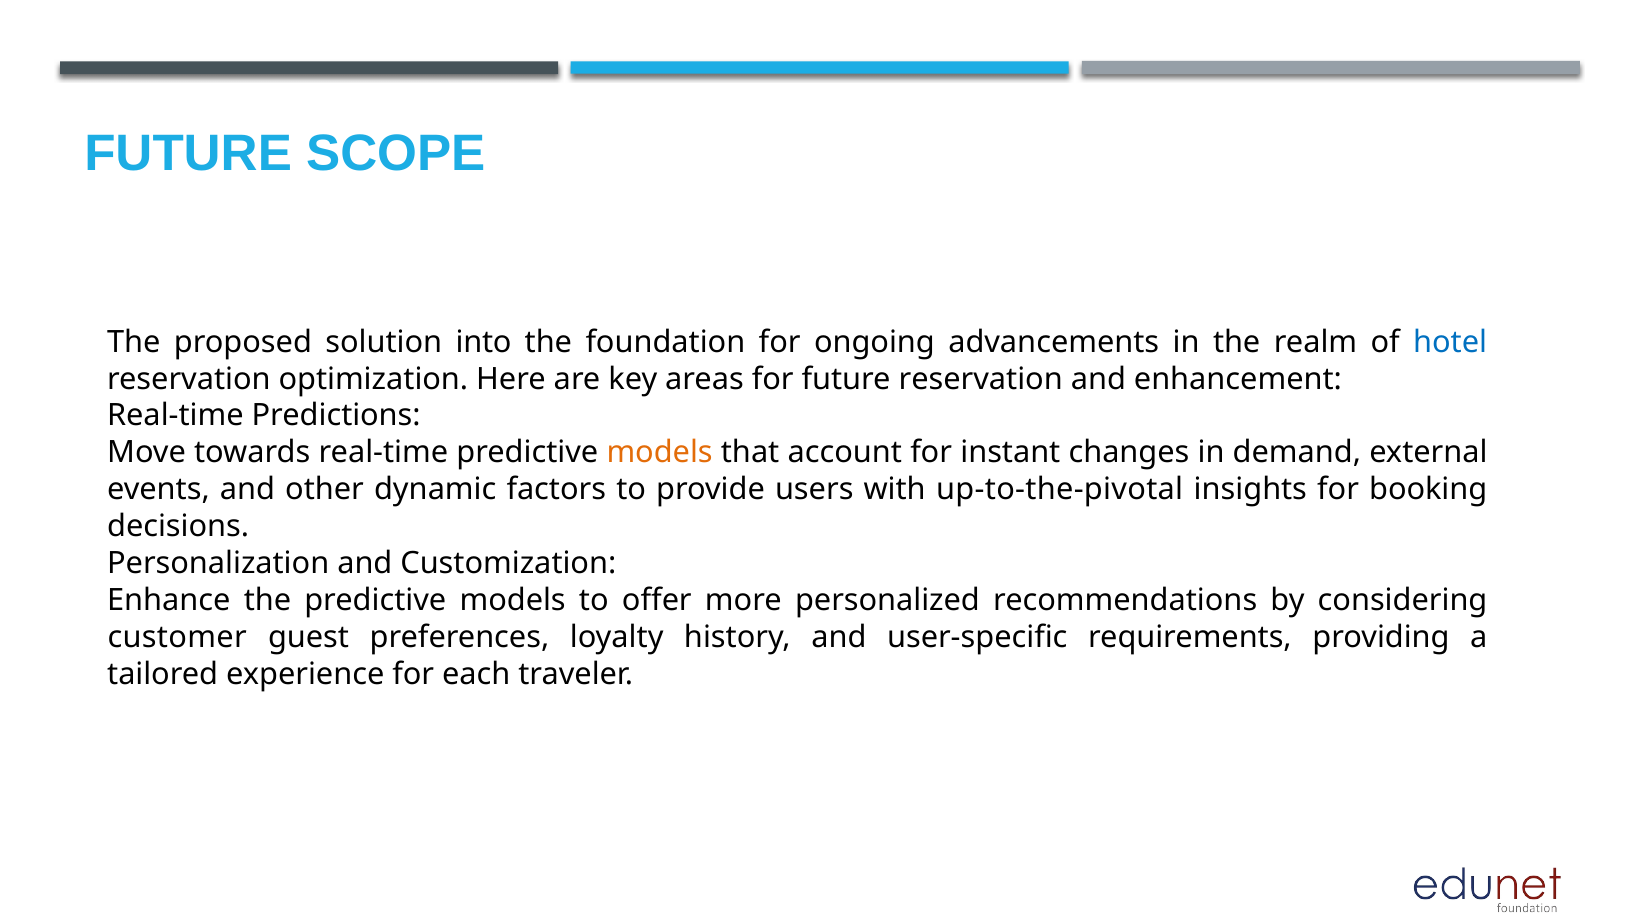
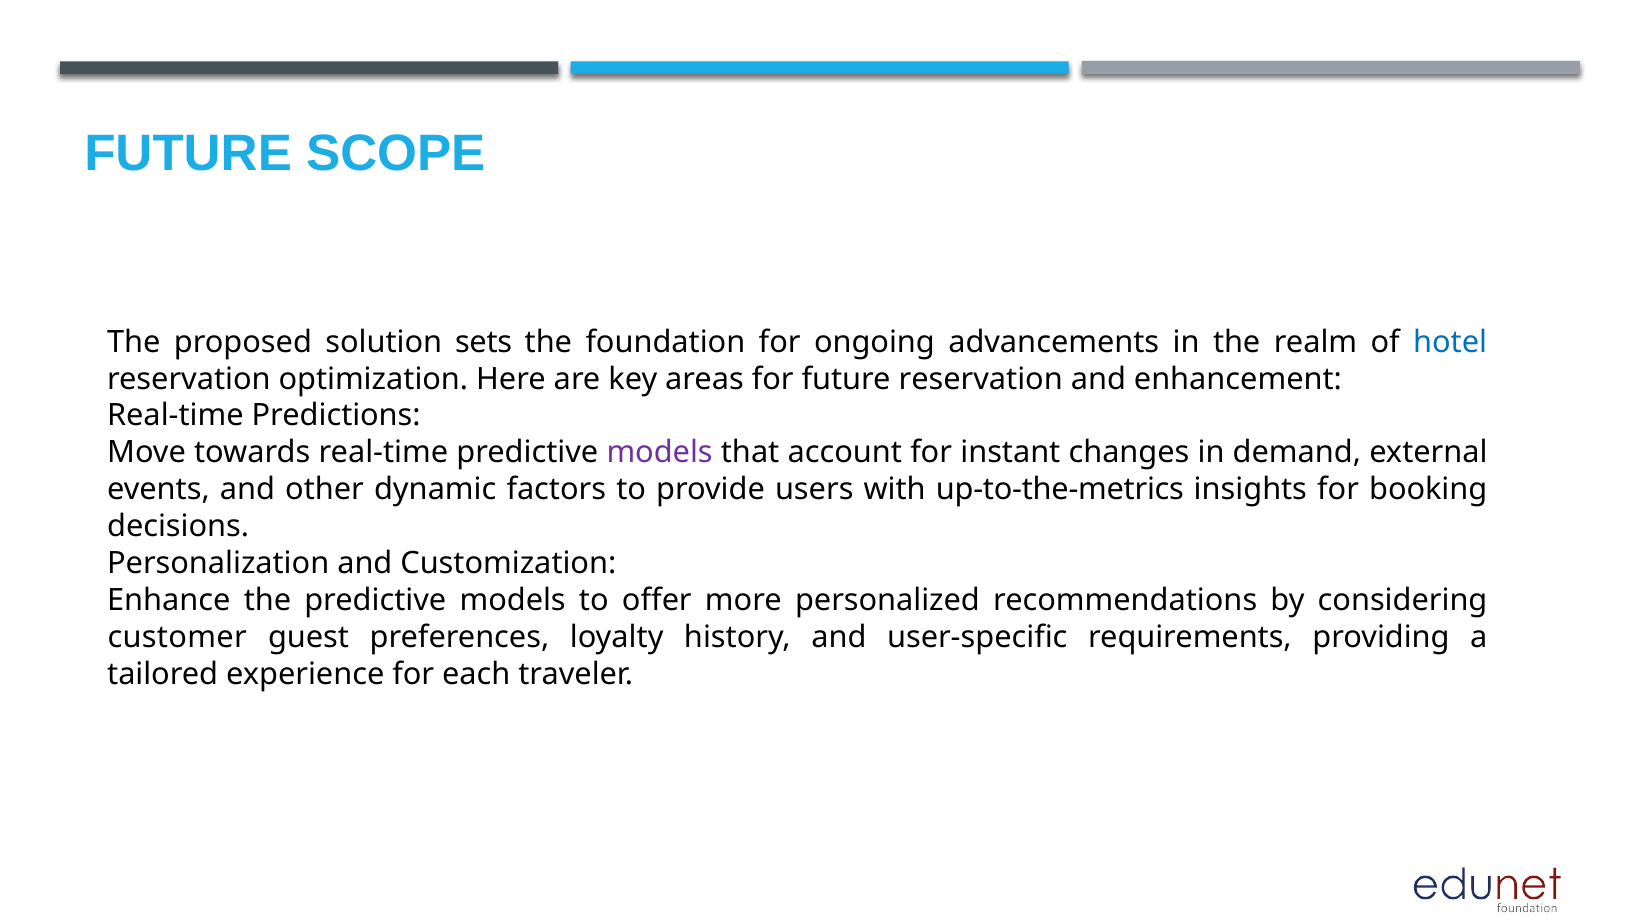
into: into -> sets
models at (660, 453) colour: orange -> purple
up-to-the-pivotal: up-to-the-pivotal -> up-to-the-metrics
